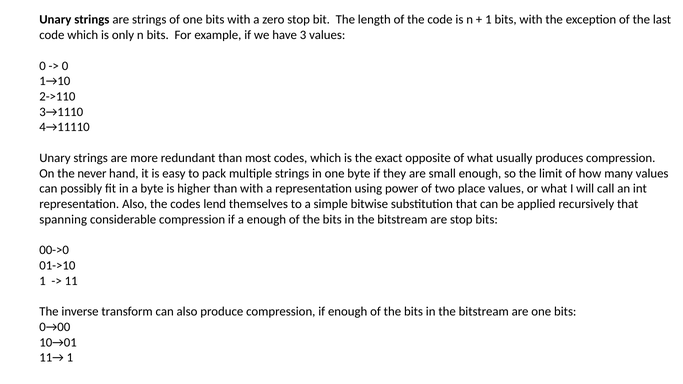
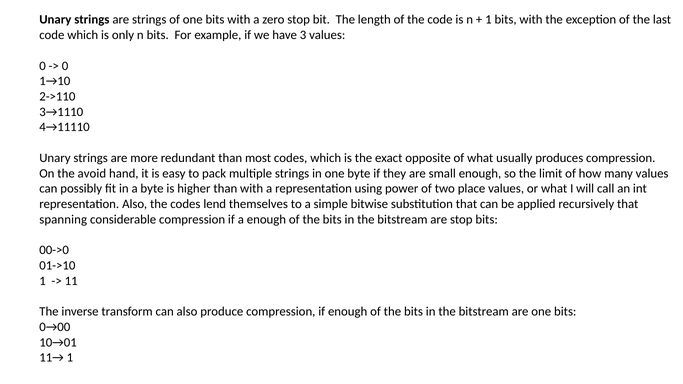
never: never -> avoid
